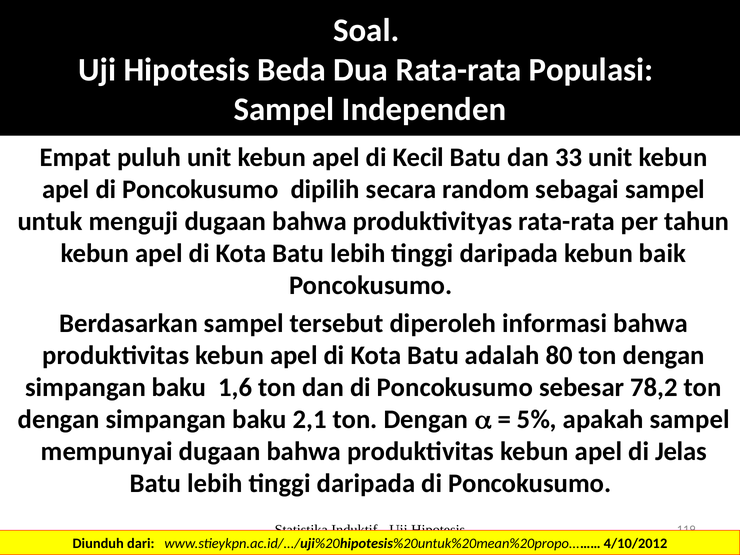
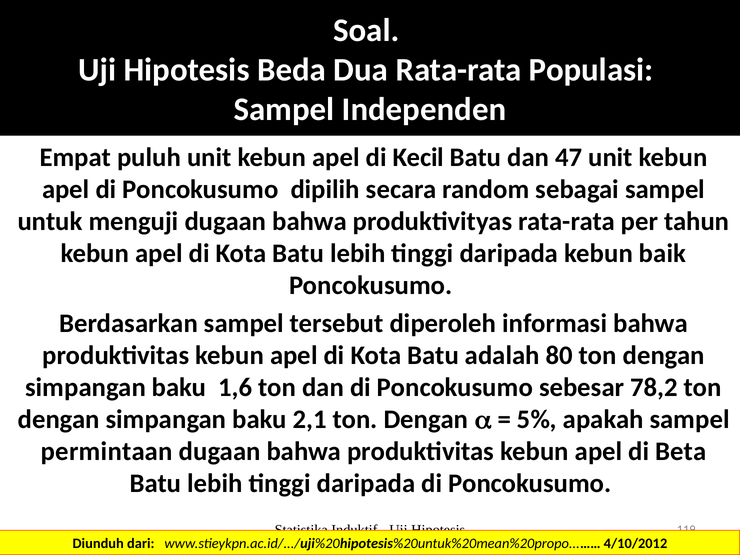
33: 33 -> 47
mempunyai: mempunyai -> permintaan
Jelas: Jelas -> Beta
